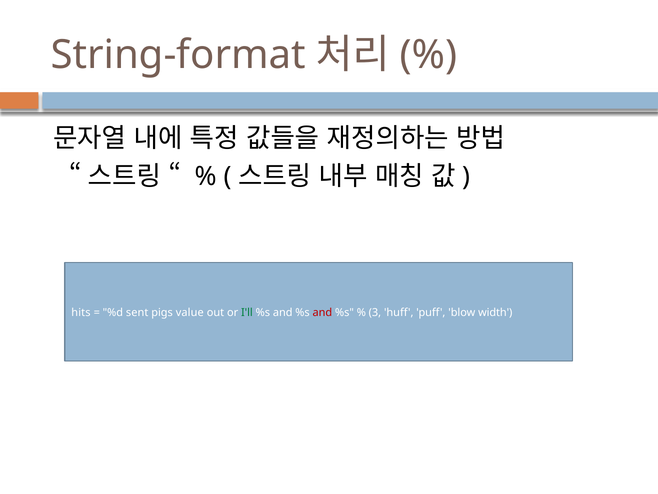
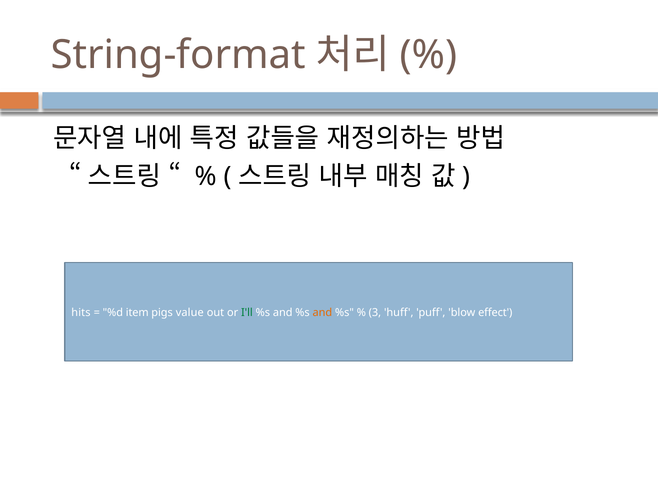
sent: sent -> item
and at (322, 312) colour: red -> orange
width: width -> effect
